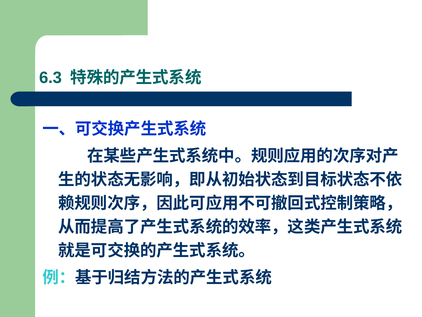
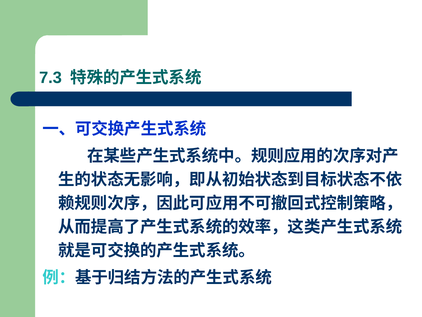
6.3: 6.3 -> 7.3
